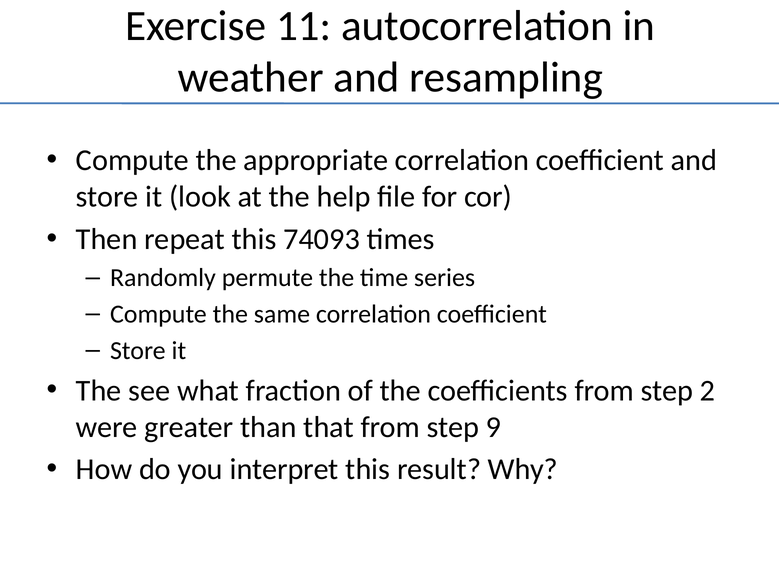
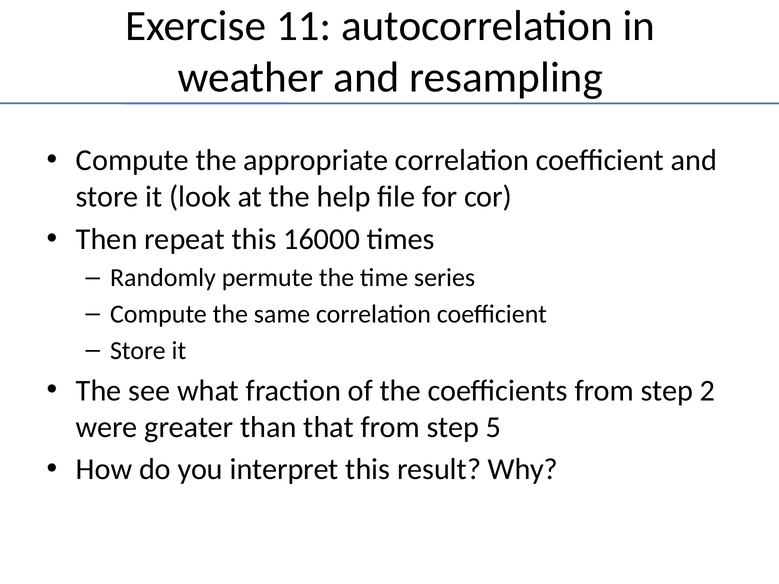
74093: 74093 -> 16000
9: 9 -> 5
